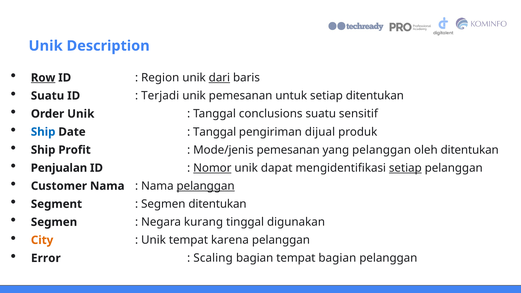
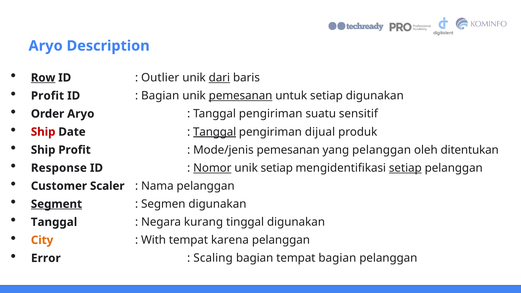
Unik at (46, 46): Unik -> Aryo
Region: Region -> Outlier
Suatu at (48, 96): Suatu -> Profit
Terjadi at (160, 96): Terjadi -> Bagian
pemesanan at (241, 96) underline: none -> present
setiap ditentukan: ditentukan -> digunakan
Order Unik: Unik -> Aryo
conclusions at (271, 114): conclusions -> pengiriman
Ship at (43, 132) colour: blue -> red
Tanggal at (215, 132) underline: none -> present
Penjualan: Penjualan -> Response
unik dapat: dapat -> setiap
Customer Nama: Nama -> Scaler
pelanggan at (206, 186) underline: present -> none
Segment underline: none -> present
Segmen ditentukan: ditentukan -> digunakan
Segmen at (54, 222): Segmen -> Tanggal
Unik at (153, 240): Unik -> With
